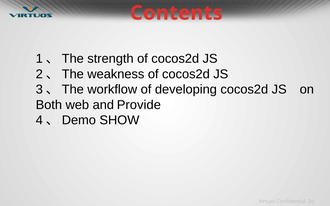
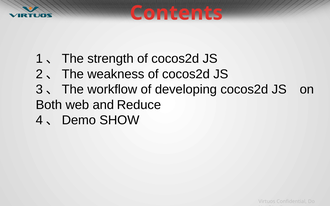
Provide: Provide -> Reduce
